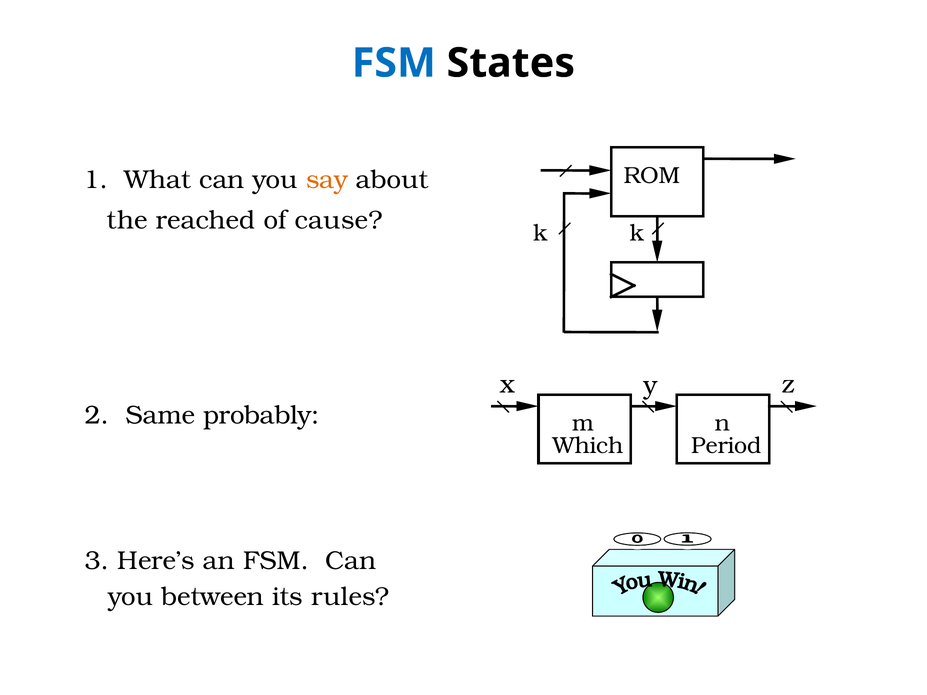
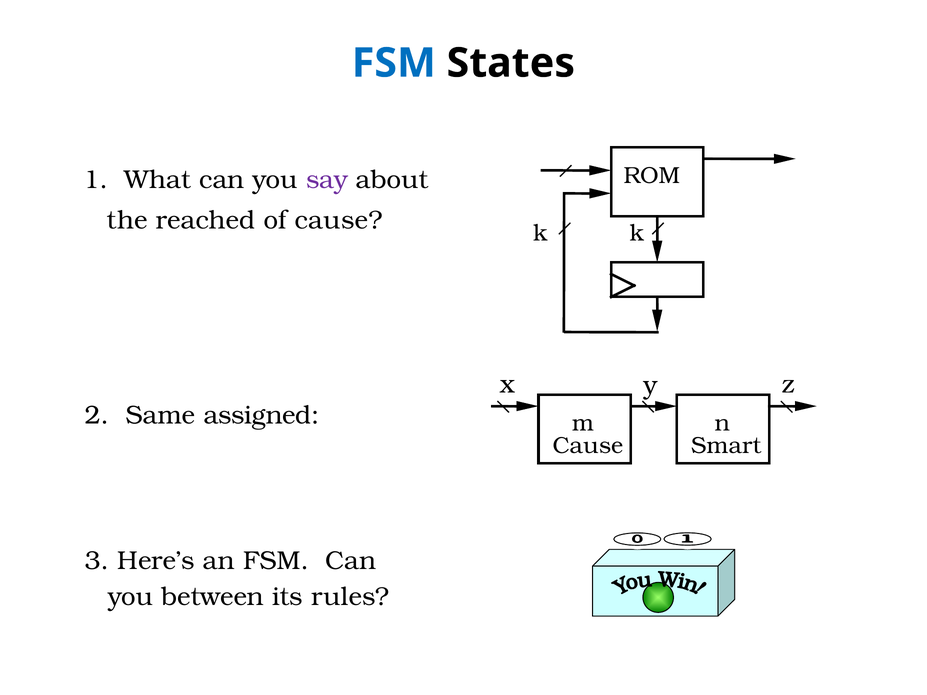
say colour: orange -> purple
probably: probably -> assigned
Which at (588, 446): Which -> Cause
Period: Period -> Smart
